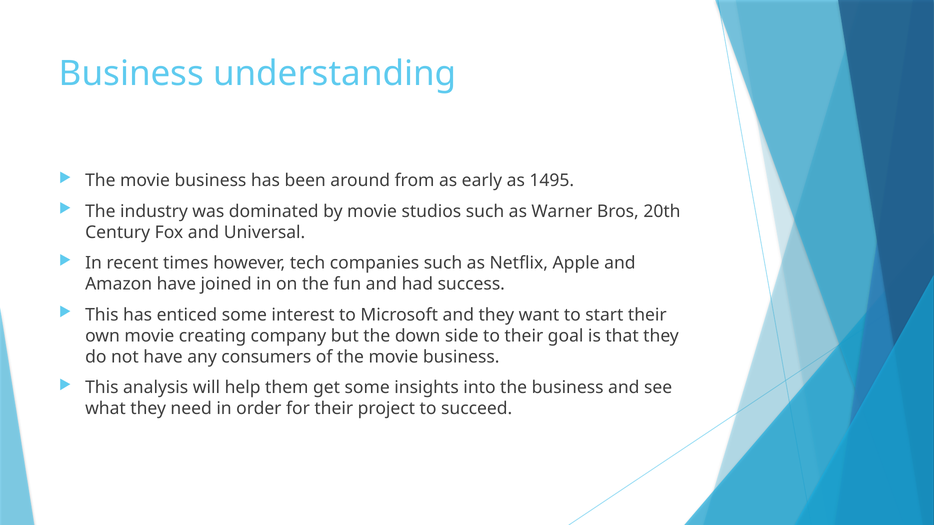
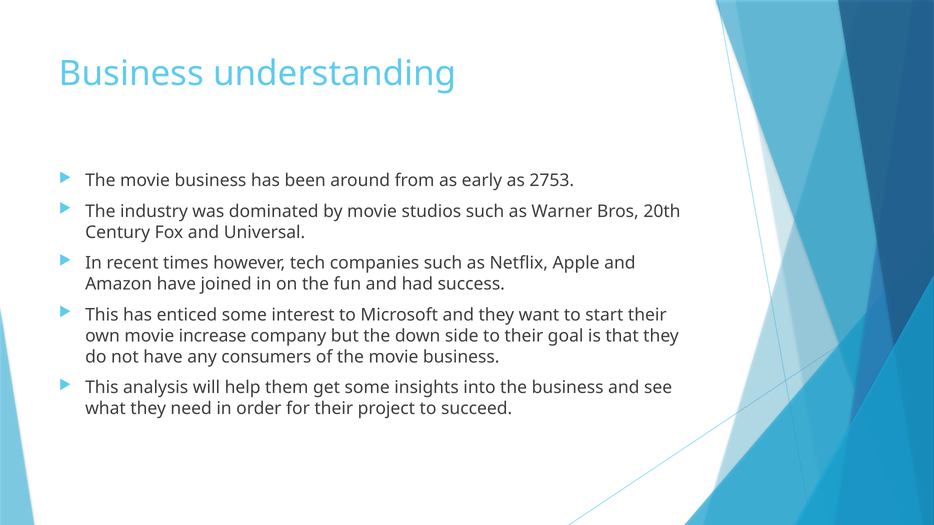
1495: 1495 -> 2753
creating: creating -> increase
